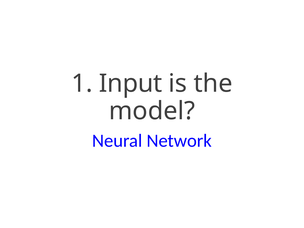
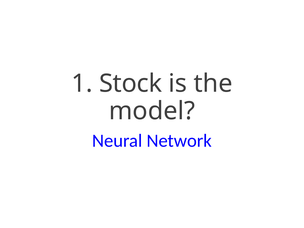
Input: Input -> Stock
